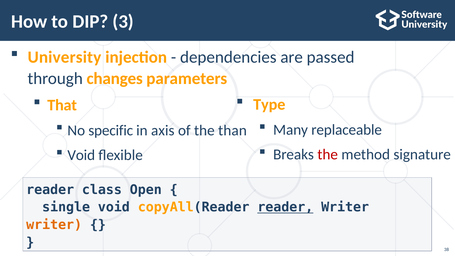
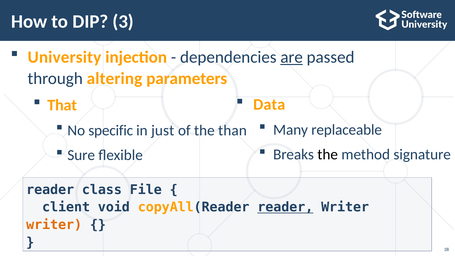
are underline: none -> present
changes: changes -> altering
Type: Type -> Data
axis: axis -> just
the at (328, 155) colour: red -> black
Void at (81, 155): Void -> Sure
Open: Open -> File
single: single -> client
